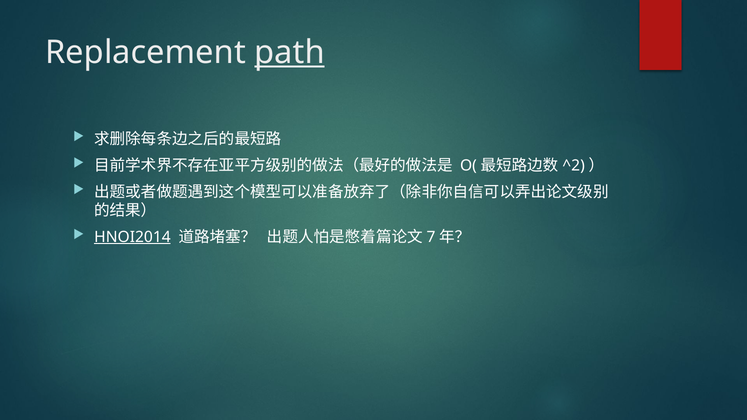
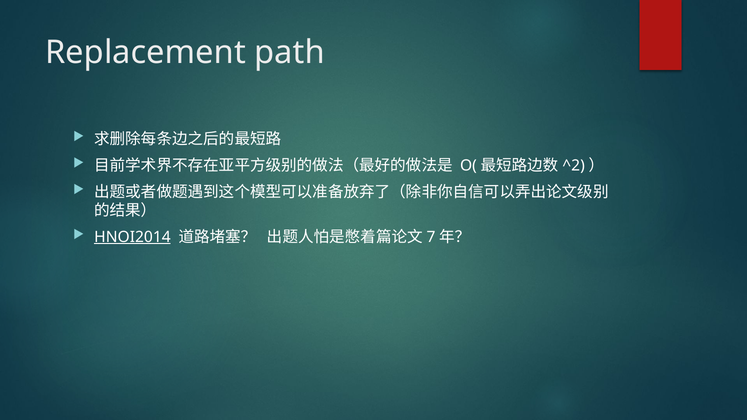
path underline: present -> none
